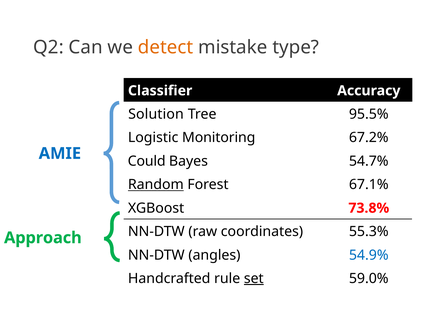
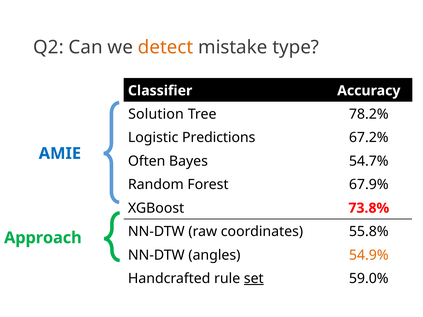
95.5%: 95.5% -> 78.2%
Monitoring: Monitoring -> Predictions
Could: Could -> Often
Random underline: present -> none
67.1%: 67.1% -> 67.9%
55.3%: 55.3% -> 55.8%
54.9% colour: blue -> orange
